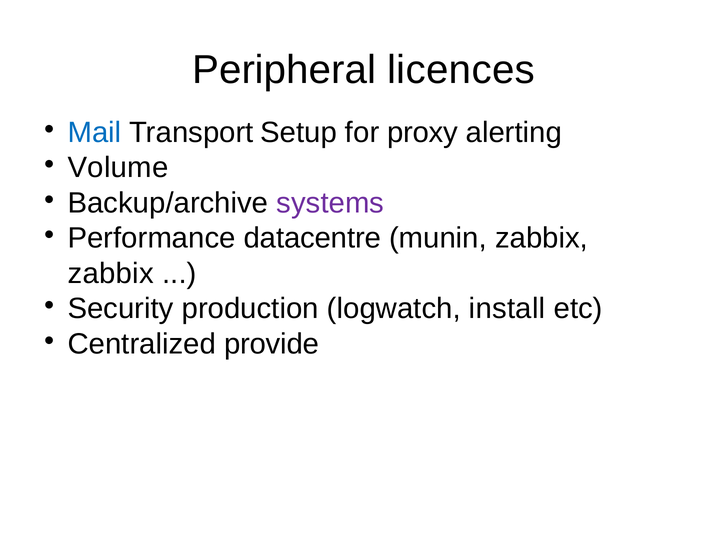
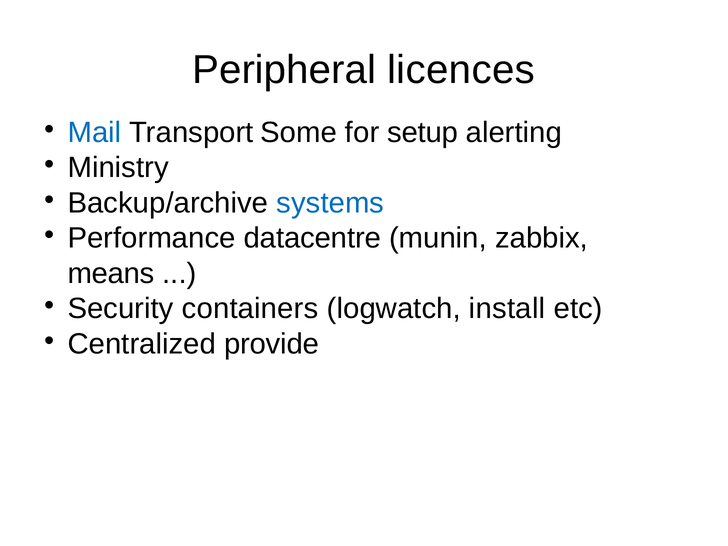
Setup: Setup -> Some
proxy: proxy -> setup
Volume: Volume -> Ministry
systems colour: purple -> blue
zabbix at (111, 273): zabbix -> means
production: production -> containers
